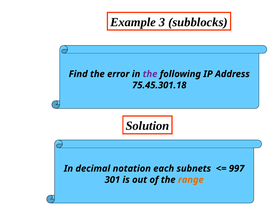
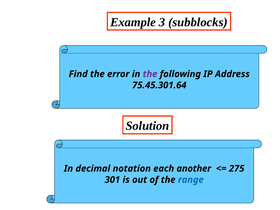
75.45.301.18: 75.45.301.18 -> 75.45.301.64
subnets: subnets -> another
997: 997 -> 275
range colour: orange -> blue
